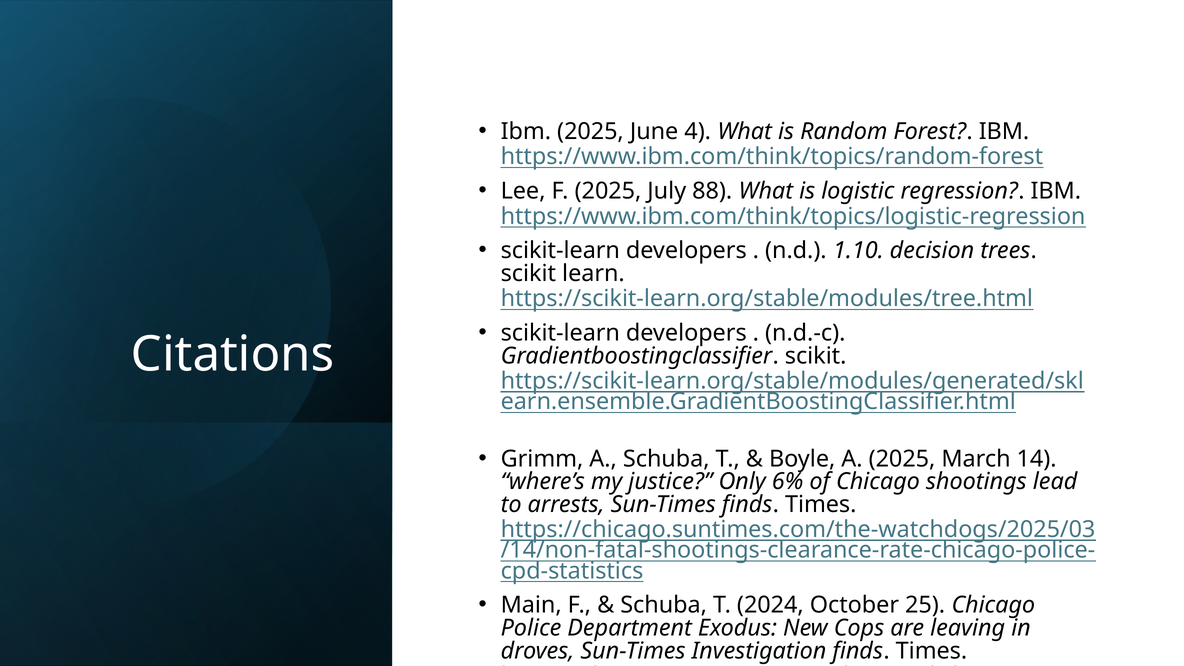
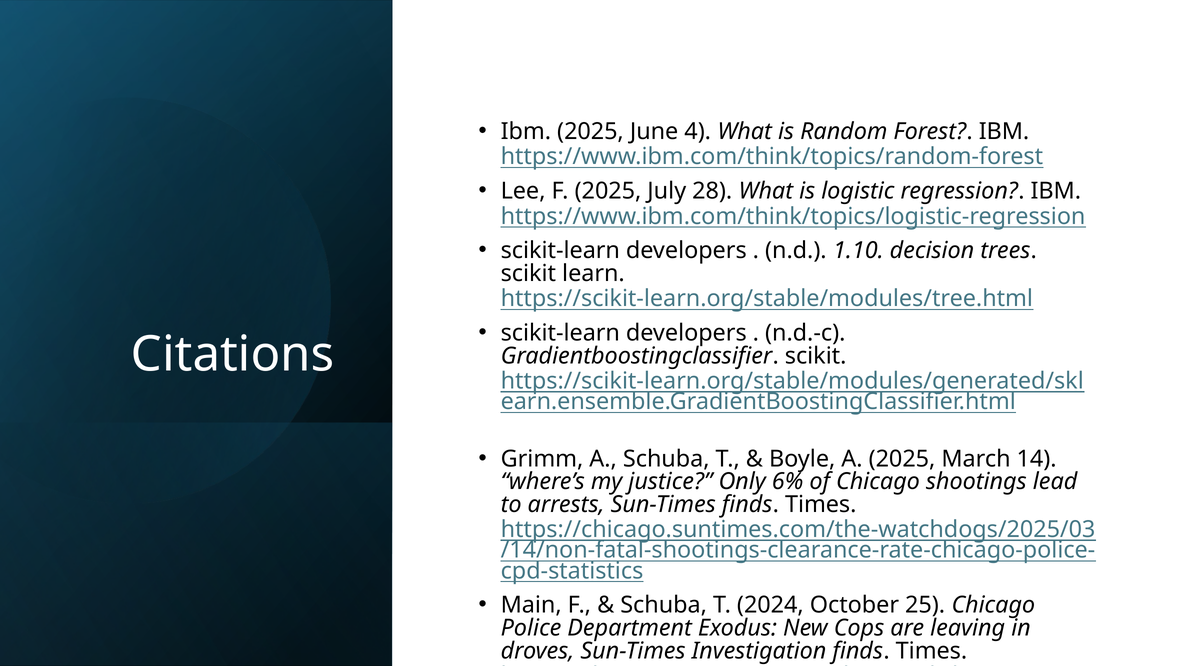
88: 88 -> 28
